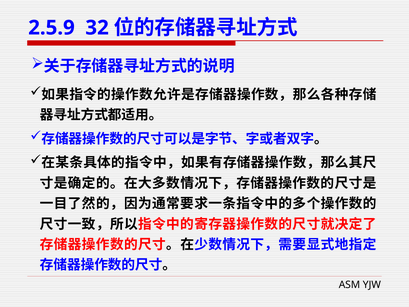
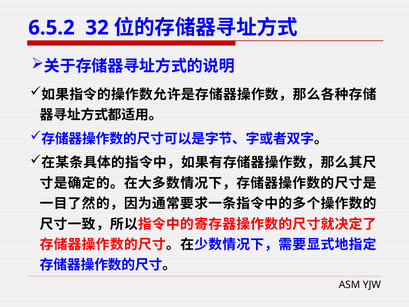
2.5.9: 2.5.9 -> 6.5.2
